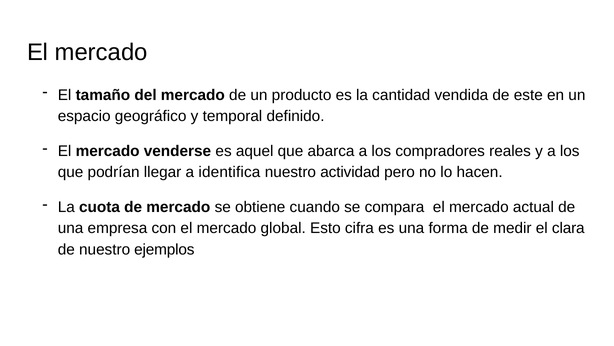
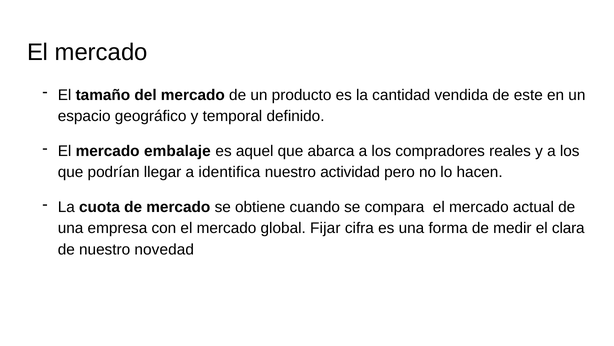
venderse: venderse -> embalaje
Esto: Esto -> Fijar
ejemplos: ejemplos -> novedad
